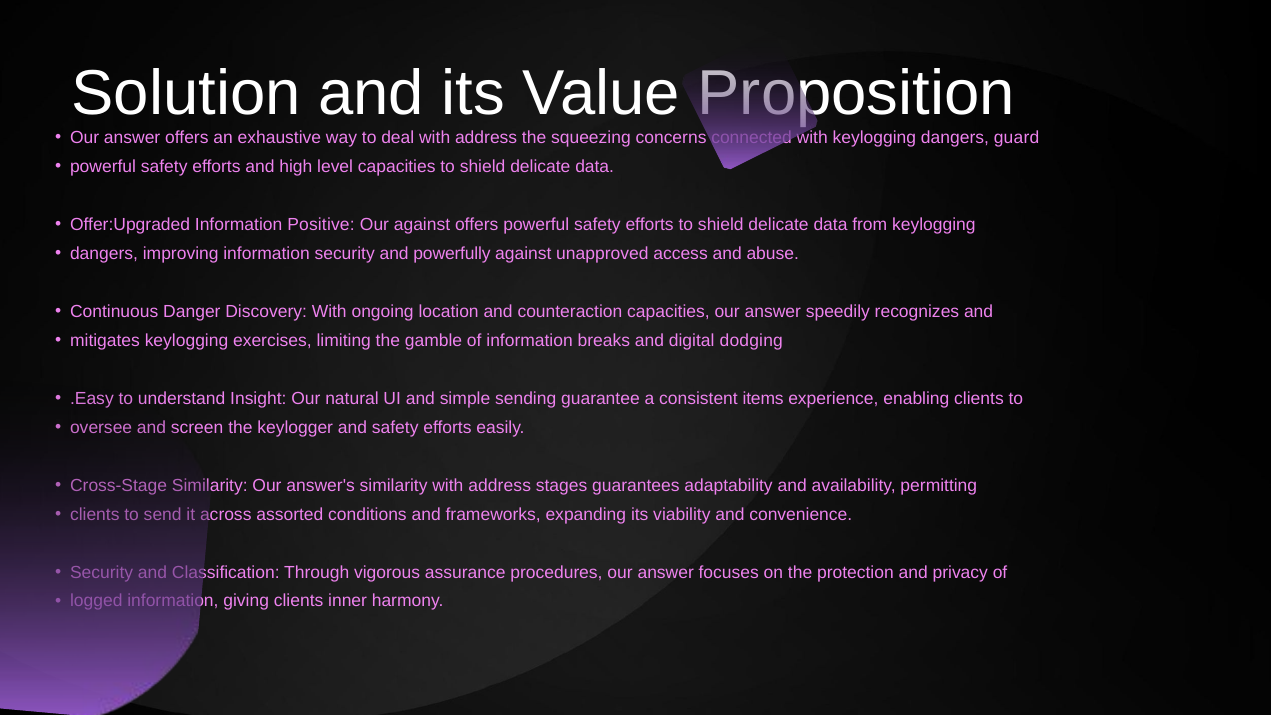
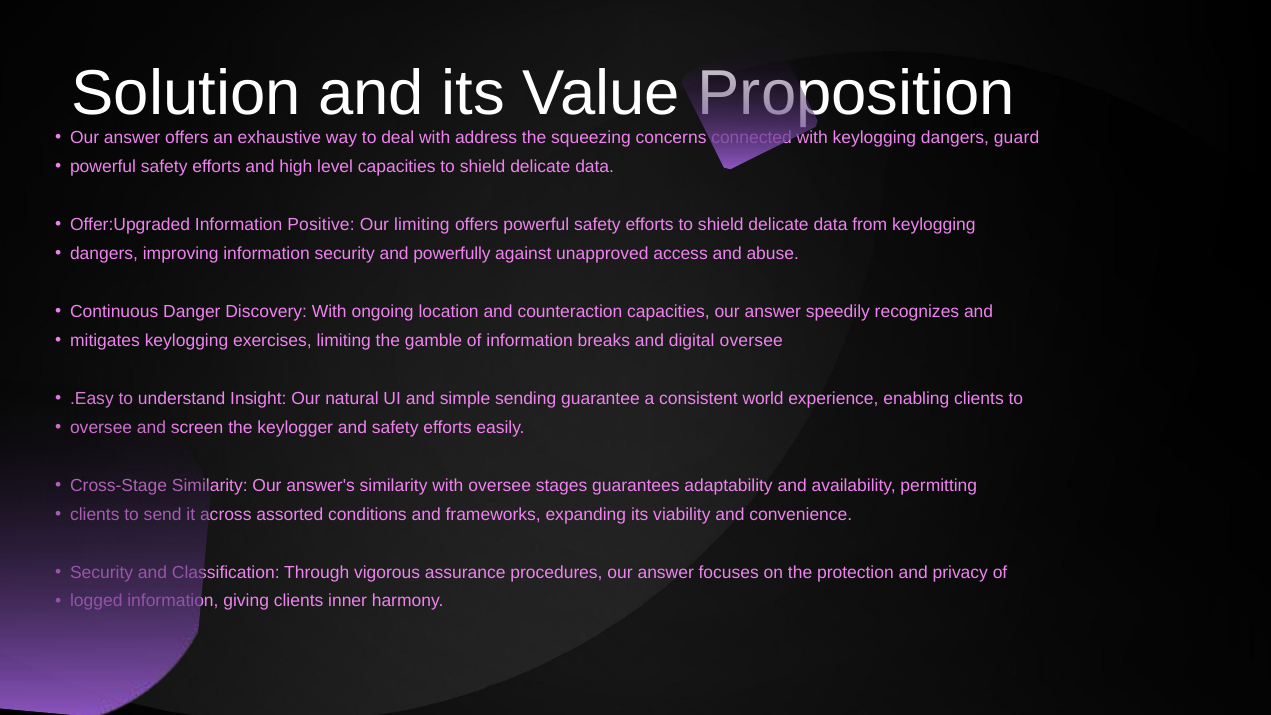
Our against: against -> limiting
digital dodging: dodging -> oversee
items: items -> world
similarity with address: address -> oversee
